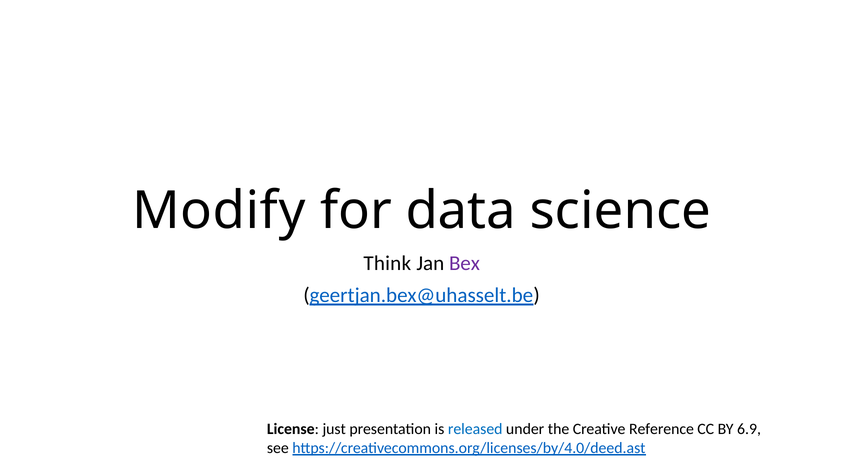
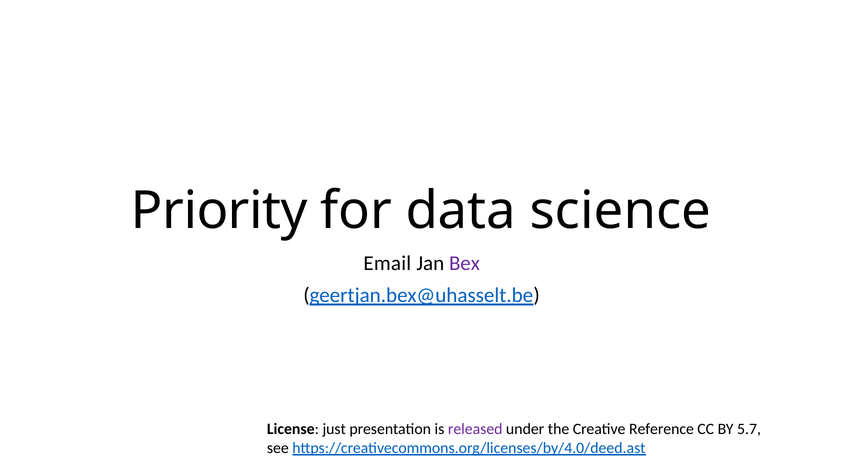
Modify: Modify -> Priority
Think: Think -> Email
released colour: blue -> purple
6.9: 6.9 -> 5.7
